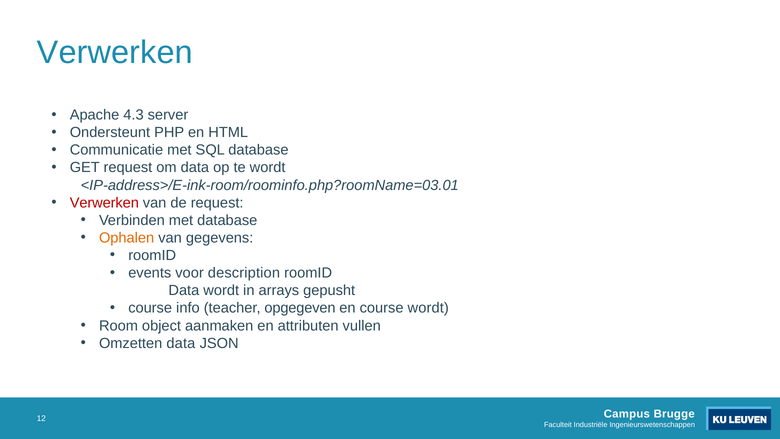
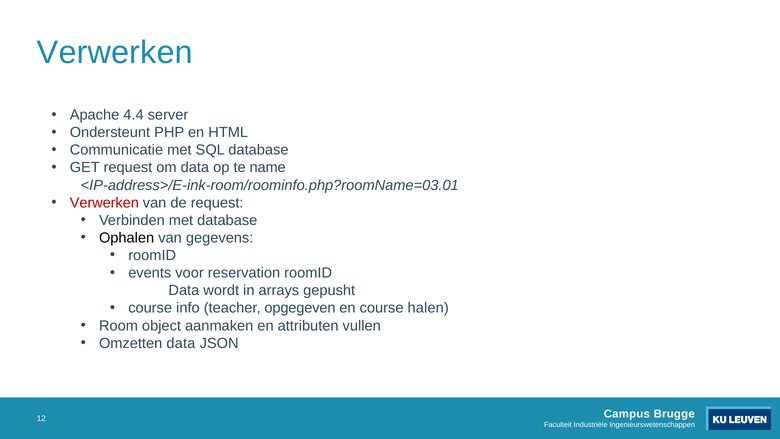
4.3: 4.3 -> 4.4
te wordt: wordt -> name
Ophalen colour: orange -> black
description: description -> reservation
course wordt: wordt -> halen
